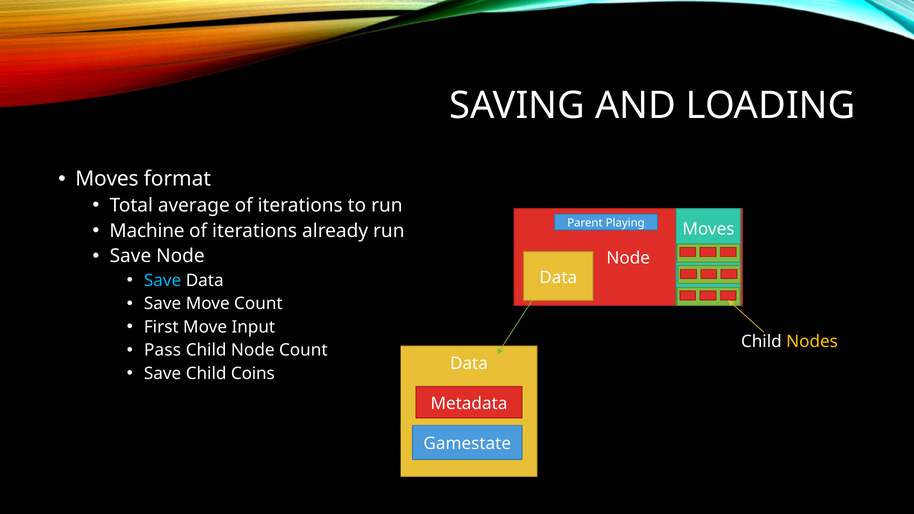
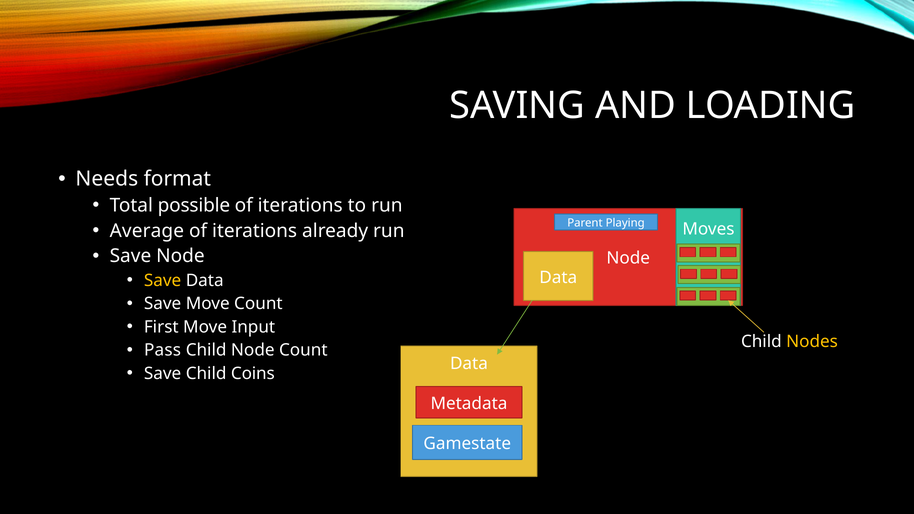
Moves at (107, 179): Moves -> Needs
average: average -> possible
Machine: Machine -> Average
Save at (163, 280) colour: light blue -> yellow
